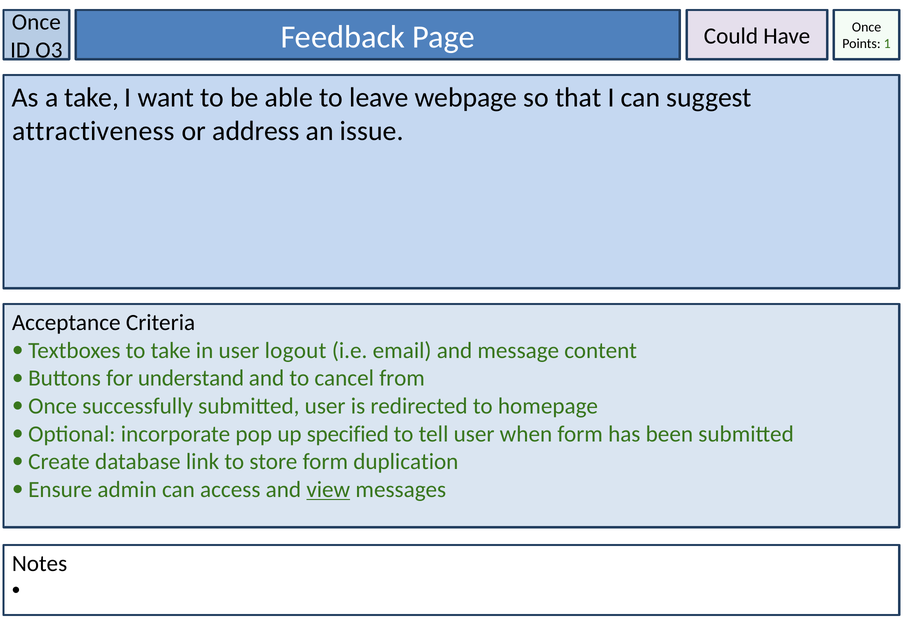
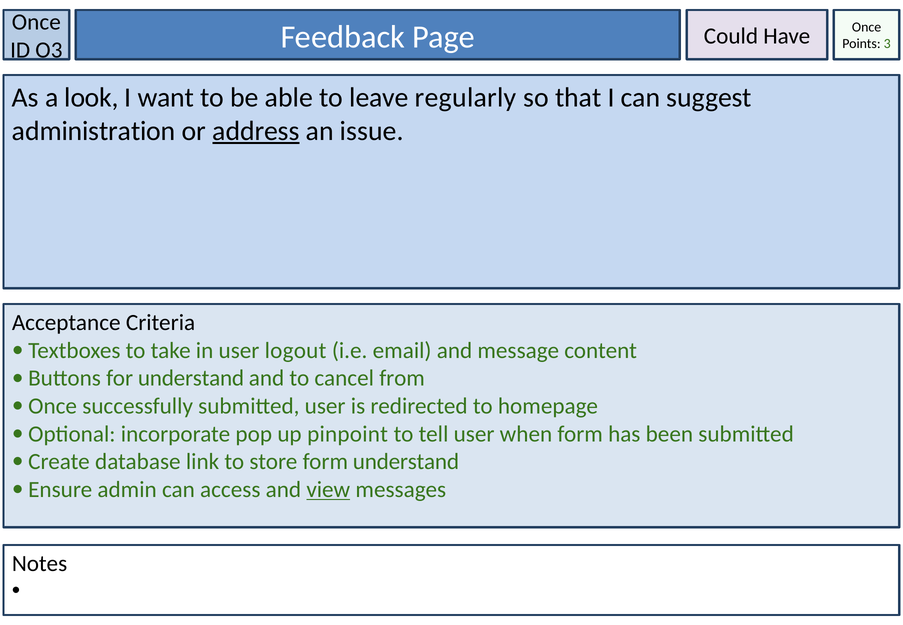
1: 1 -> 3
a take: take -> look
webpage: webpage -> regularly
attractiveness: attractiveness -> administration
address underline: none -> present
specified: specified -> pinpoint
form duplication: duplication -> understand
